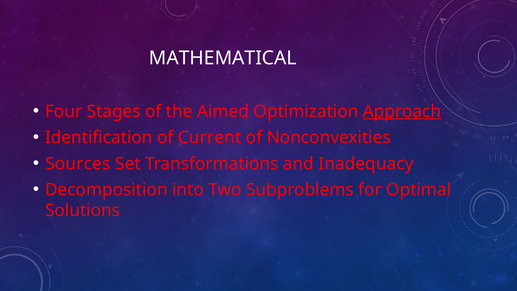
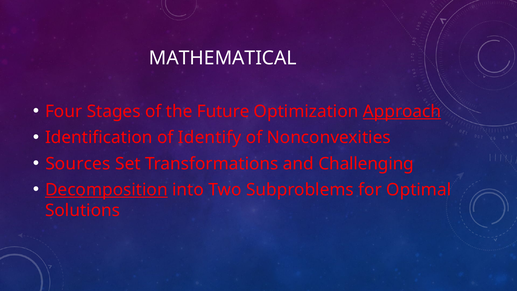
Aimed: Aimed -> Future
Current: Current -> Identify
Inadequacy: Inadequacy -> Challenging
Decomposition underline: none -> present
